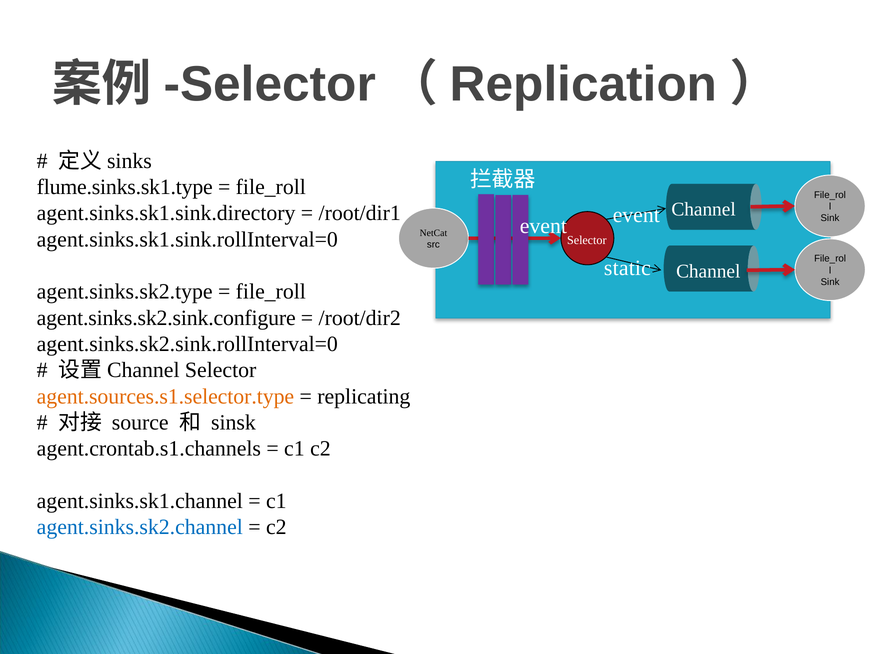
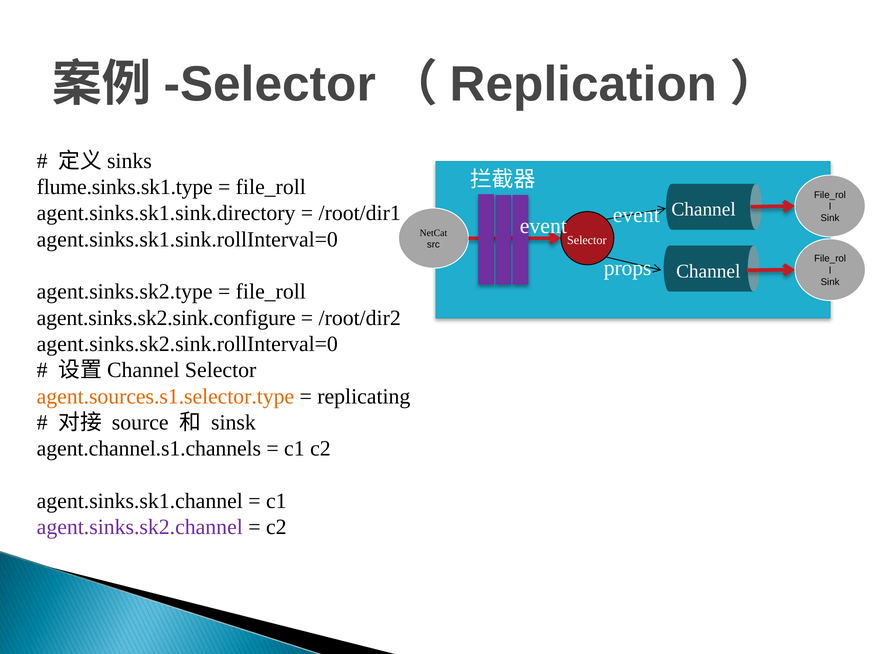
static: static -> props
agent.crontab.s1.channels: agent.crontab.s1.channels -> agent.channel.s1.channels
agent.sinks.sk2.channel colour: blue -> purple
